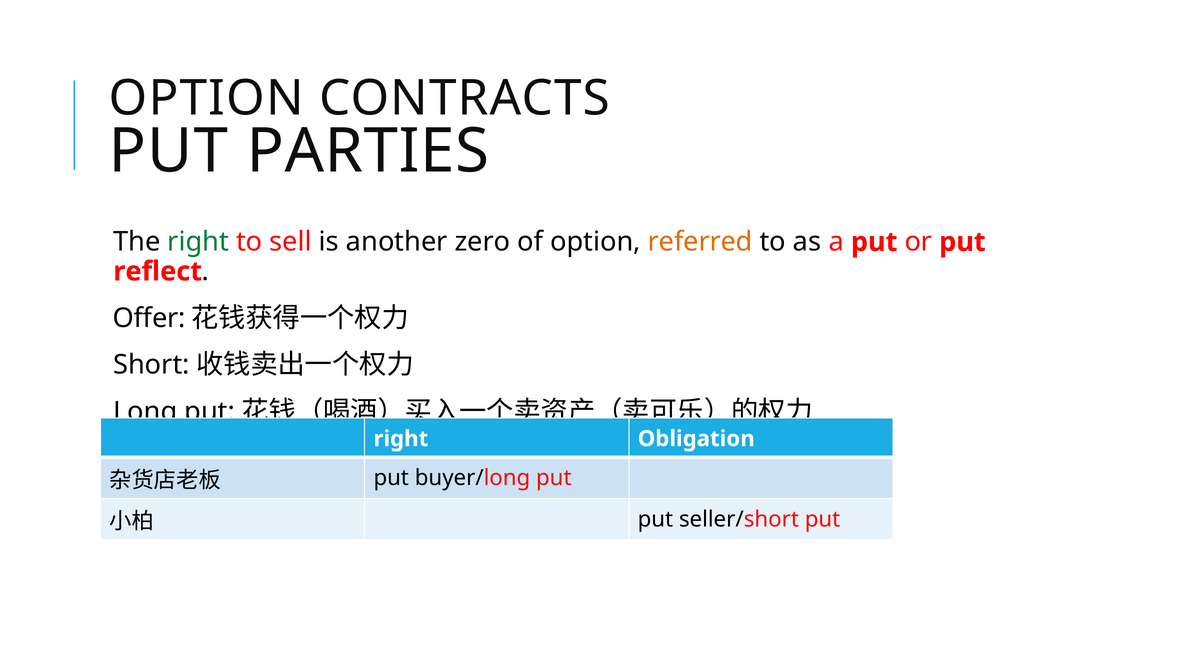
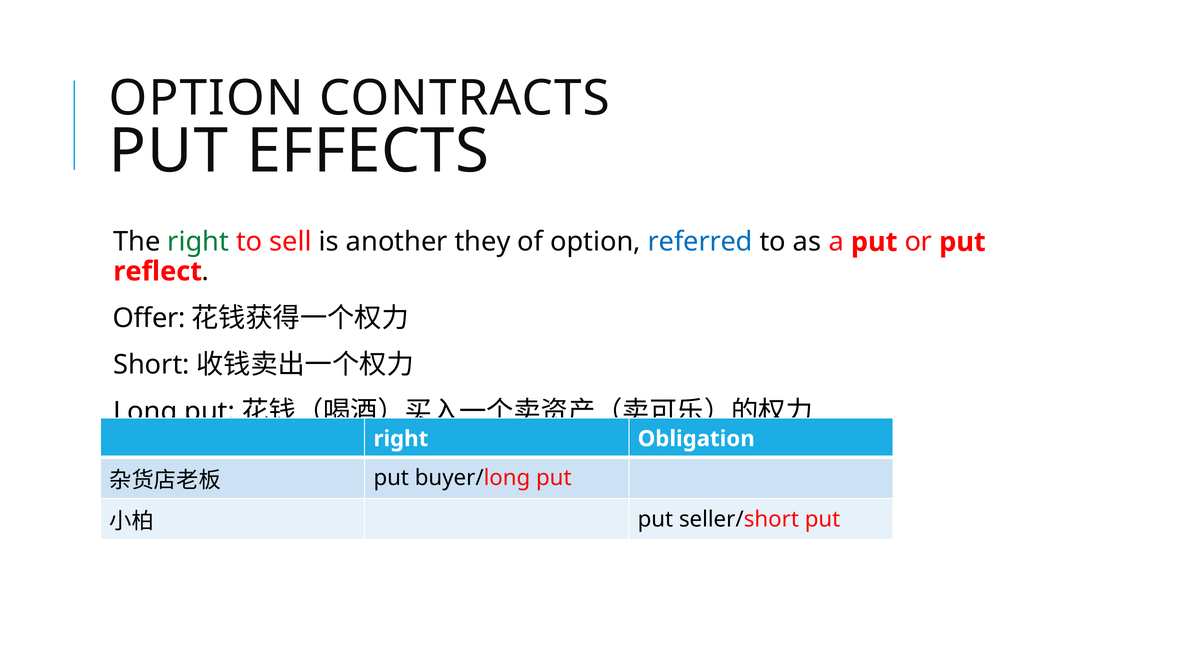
PARTIES: PARTIES -> EFFECTS
zero: zero -> they
referred colour: orange -> blue
